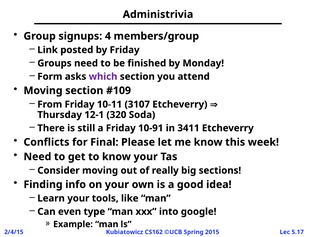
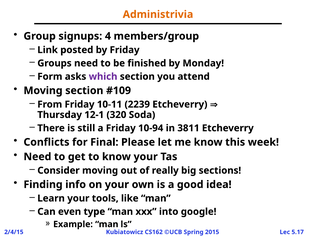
Administrivia colour: black -> orange
3107: 3107 -> 2239
10-91: 10-91 -> 10-94
3411: 3411 -> 3811
